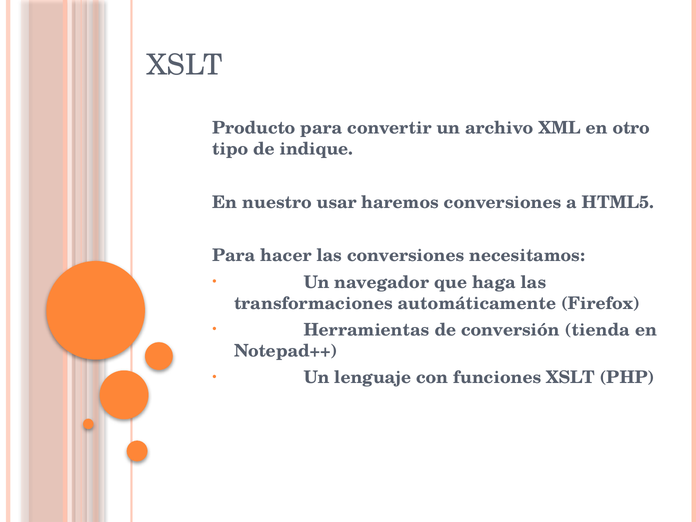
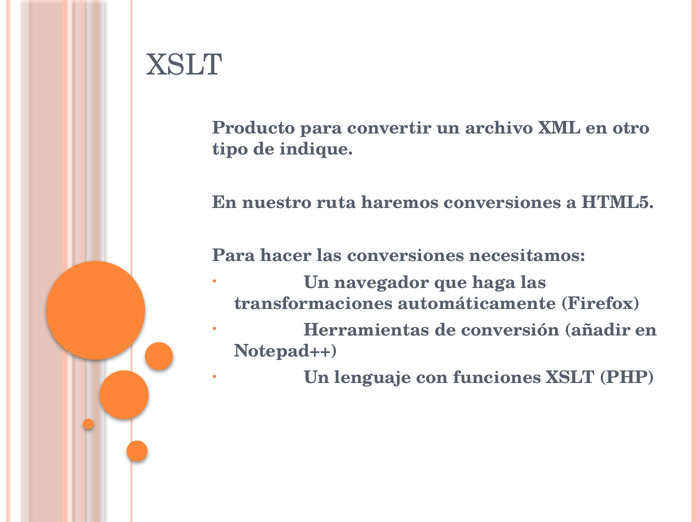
usar: usar -> ruta
tienda: tienda -> añadir
